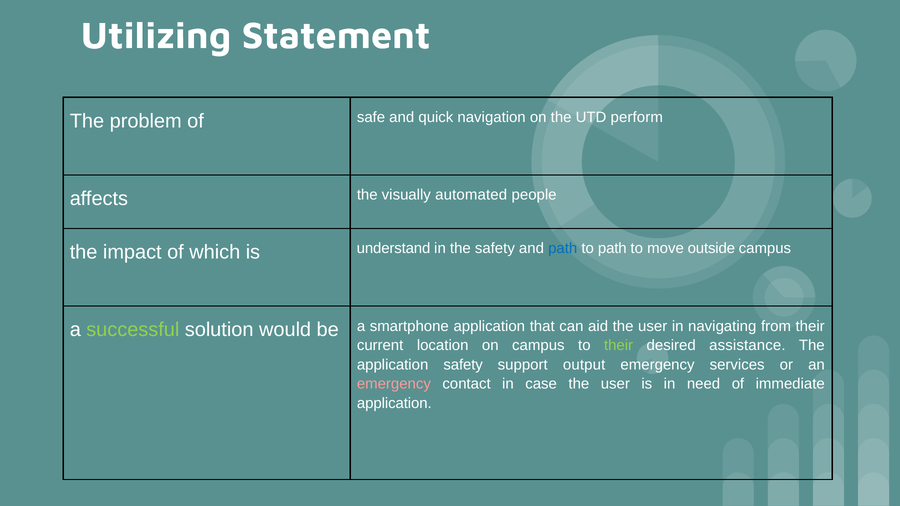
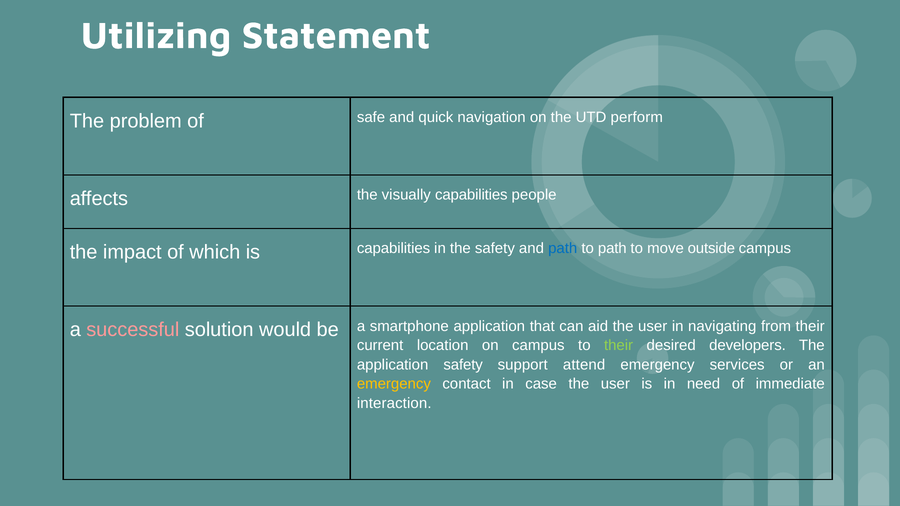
visually automated: automated -> capabilities
is understand: understand -> capabilities
successful colour: light green -> pink
assistance: assistance -> developers
output: output -> attend
emergency at (394, 384) colour: pink -> yellow
application at (394, 404): application -> interaction
